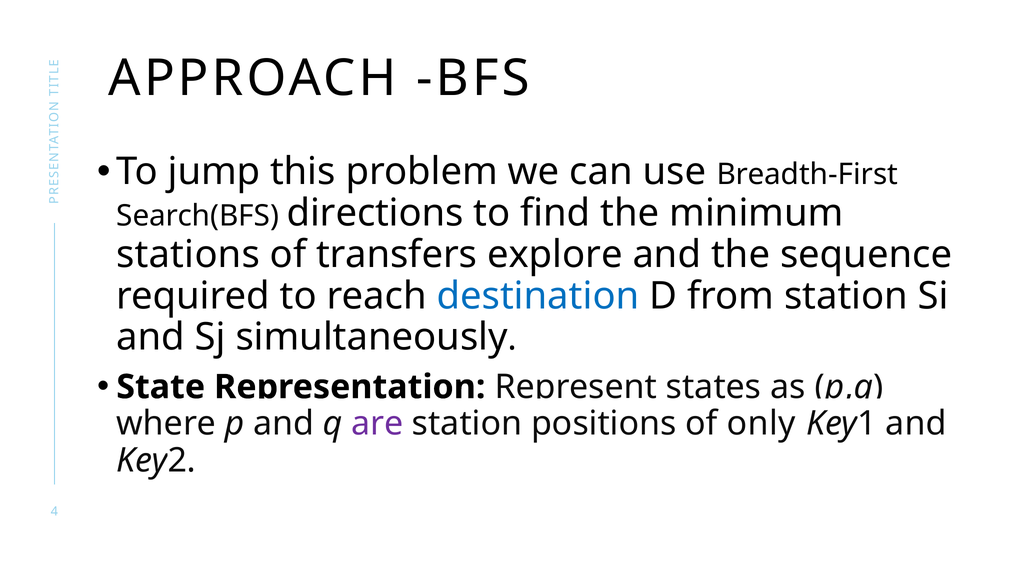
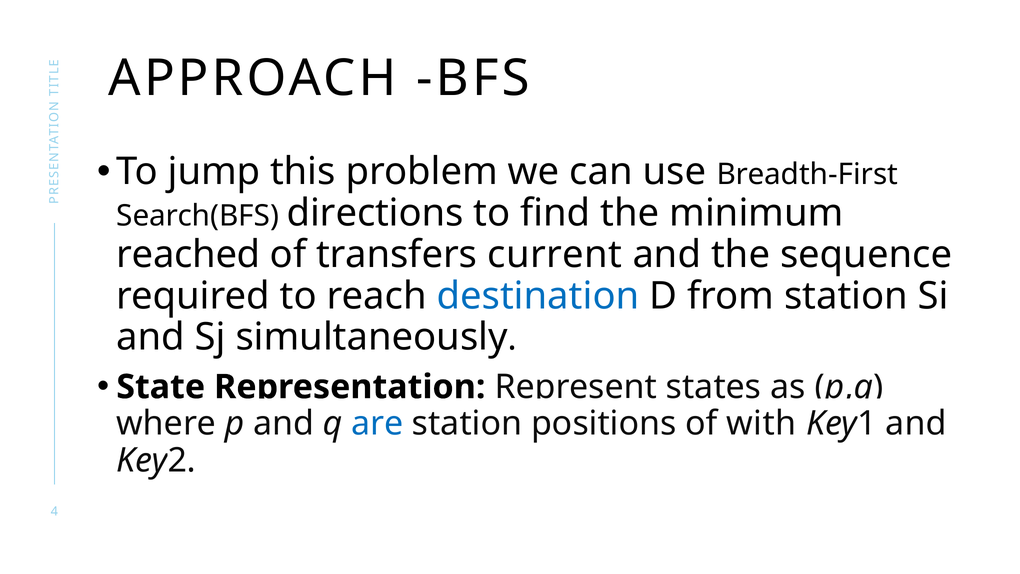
stations: stations -> reached
explore: explore -> current
are colour: purple -> blue
only: only -> with
